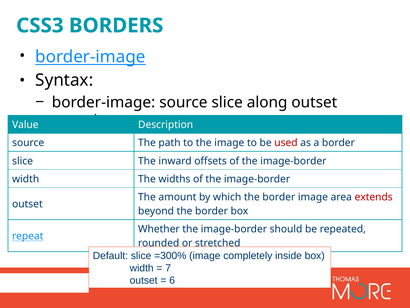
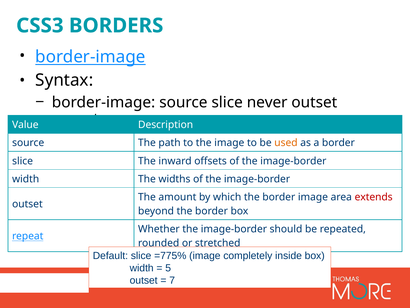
along: along -> never
used colour: red -> orange
=300%: =300% -> =775%
7: 7 -> 5
6: 6 -> 7
